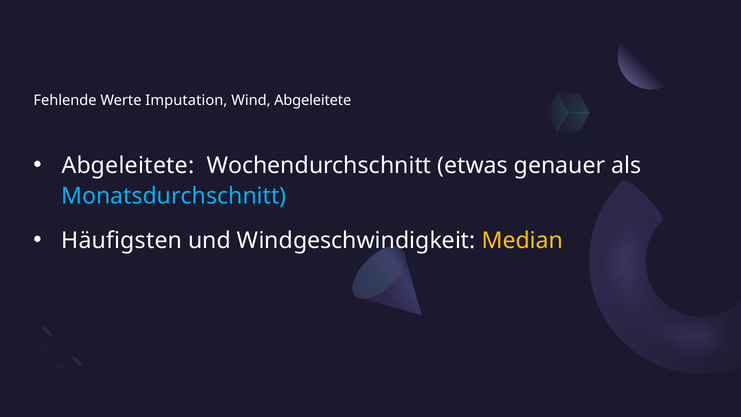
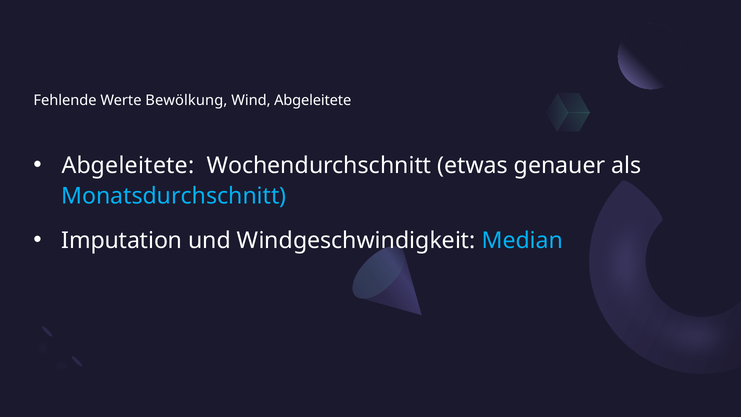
Imputation: Imputation -> Bewölkung
Häufigsten: Häufigsten -> Imputation
Median colour: yellow -> light blue
